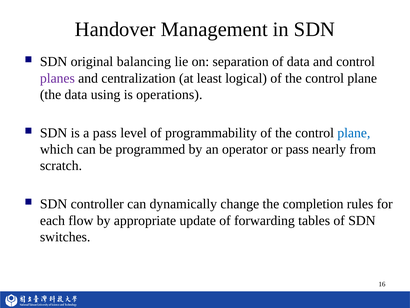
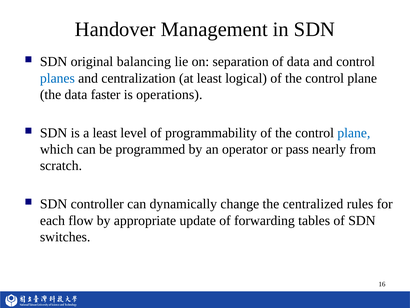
planes colour: purple -> blue
using: using -> faster
a pass: pass -> least
completion: completion -> centralized
